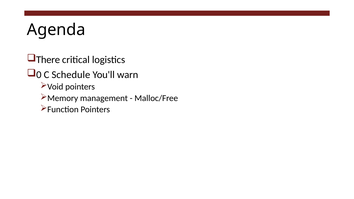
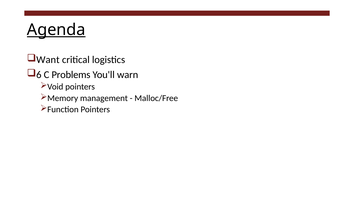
Agenda underline: none -> present
There: There -> Want
0: 0 -> 6
Schedule: Schedule -> Problems
